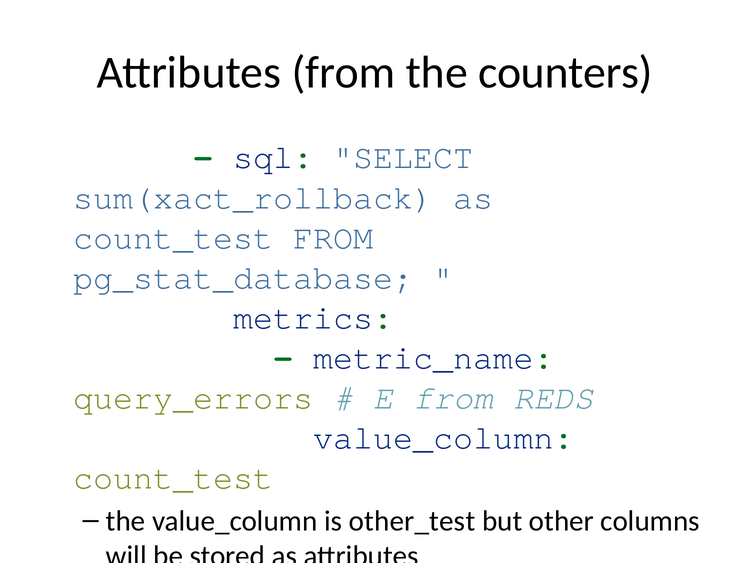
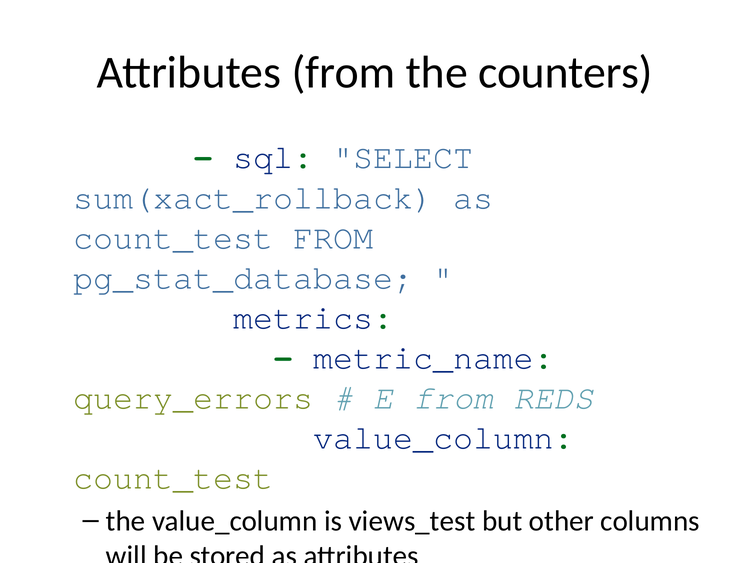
other_test: other_test -> views_test
